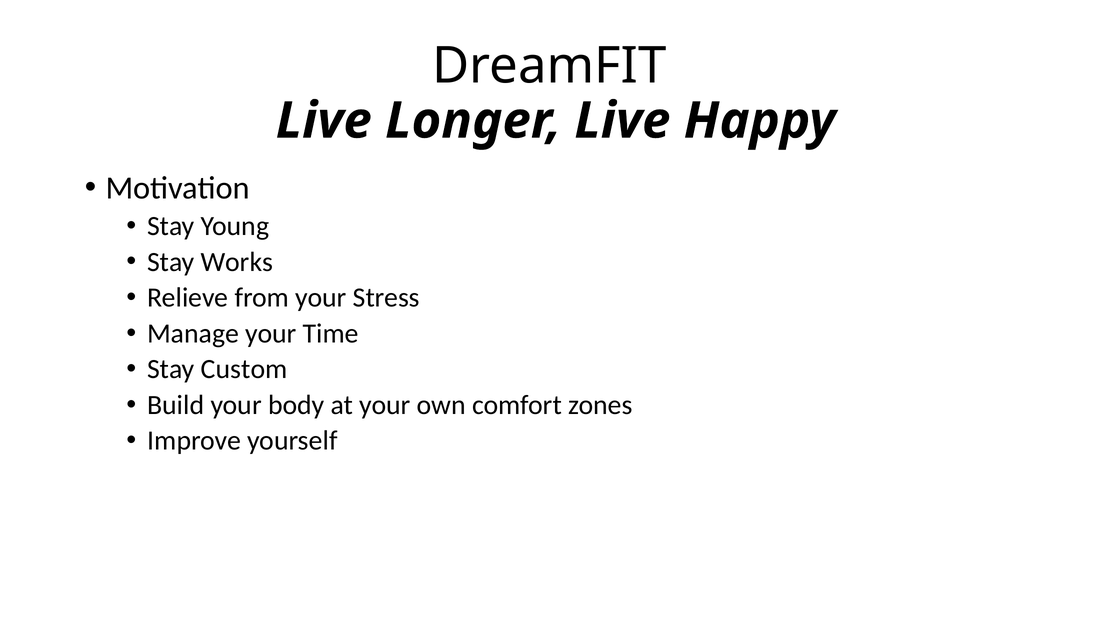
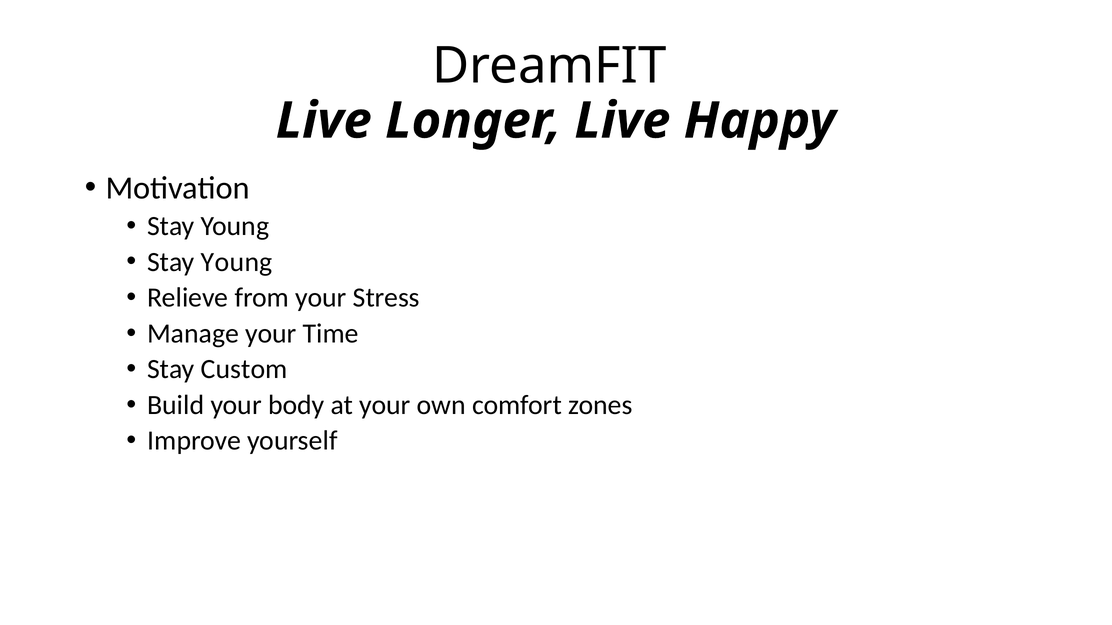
Works at (237, 262): Works -> Young
